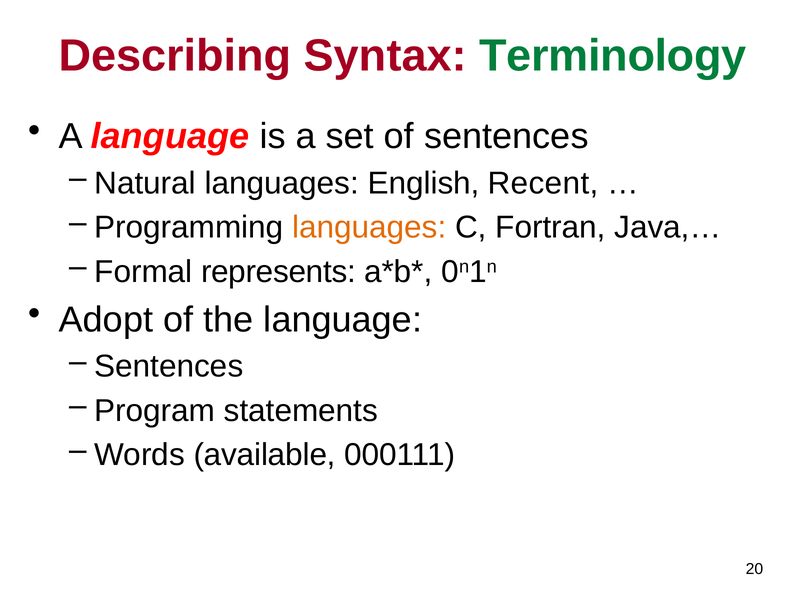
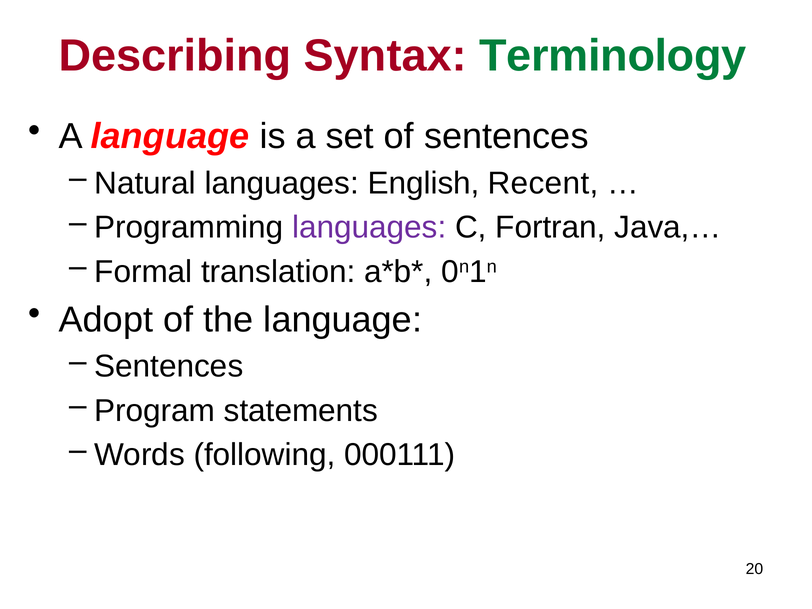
languages at (369, 227) colour: orange -> purple
represents: represents -> translation
available: available -> following
